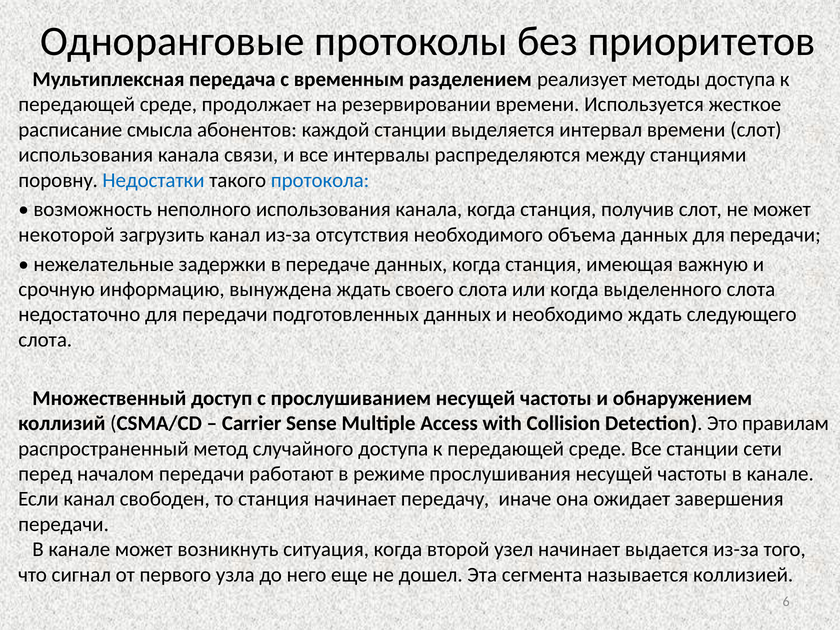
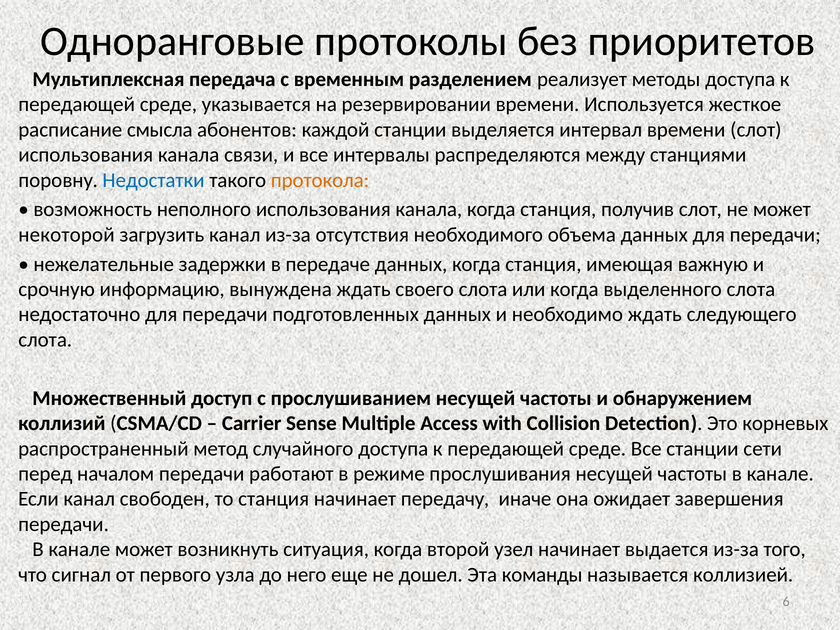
продолжает: продолжает -> указывается
протокола colour: blue -> orange
правилам: правилам -> корневых
сегмента: сегмента -> команды
